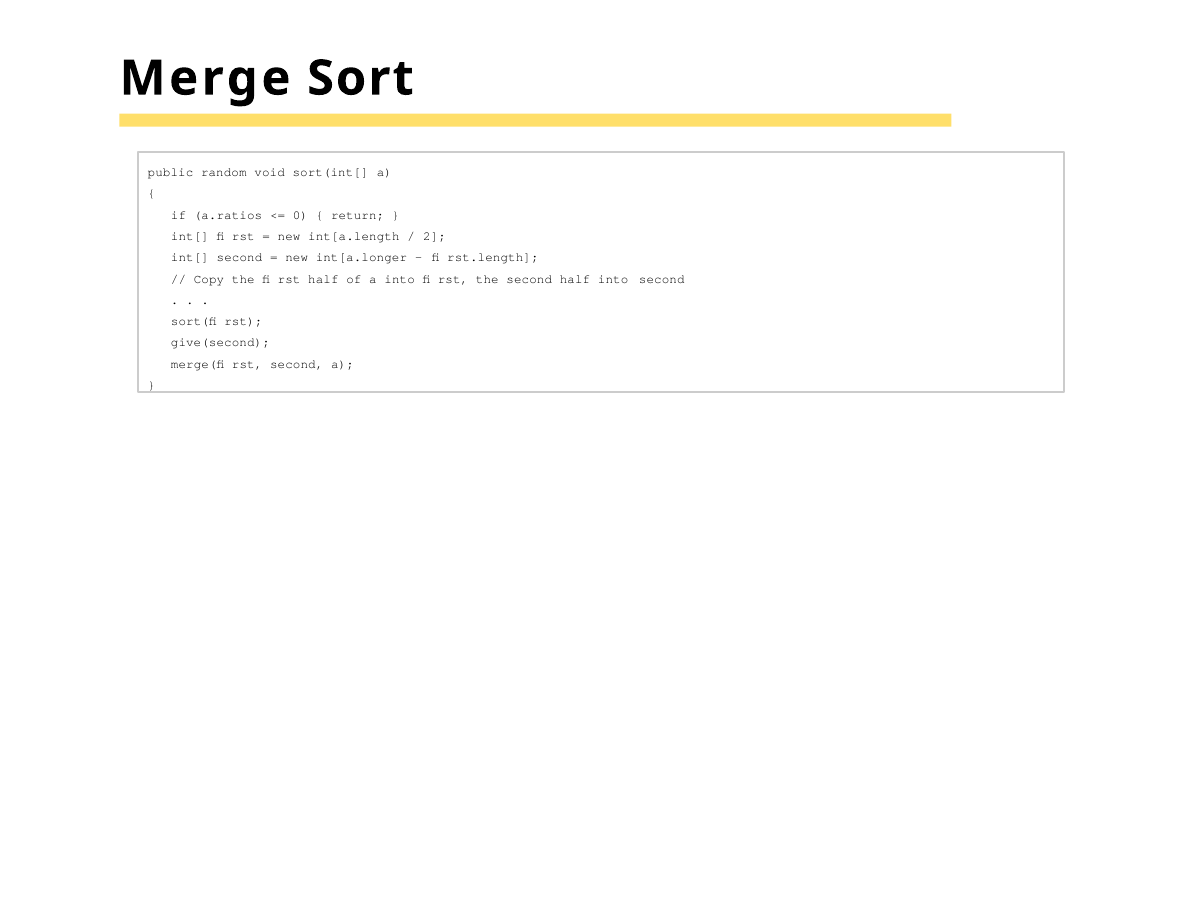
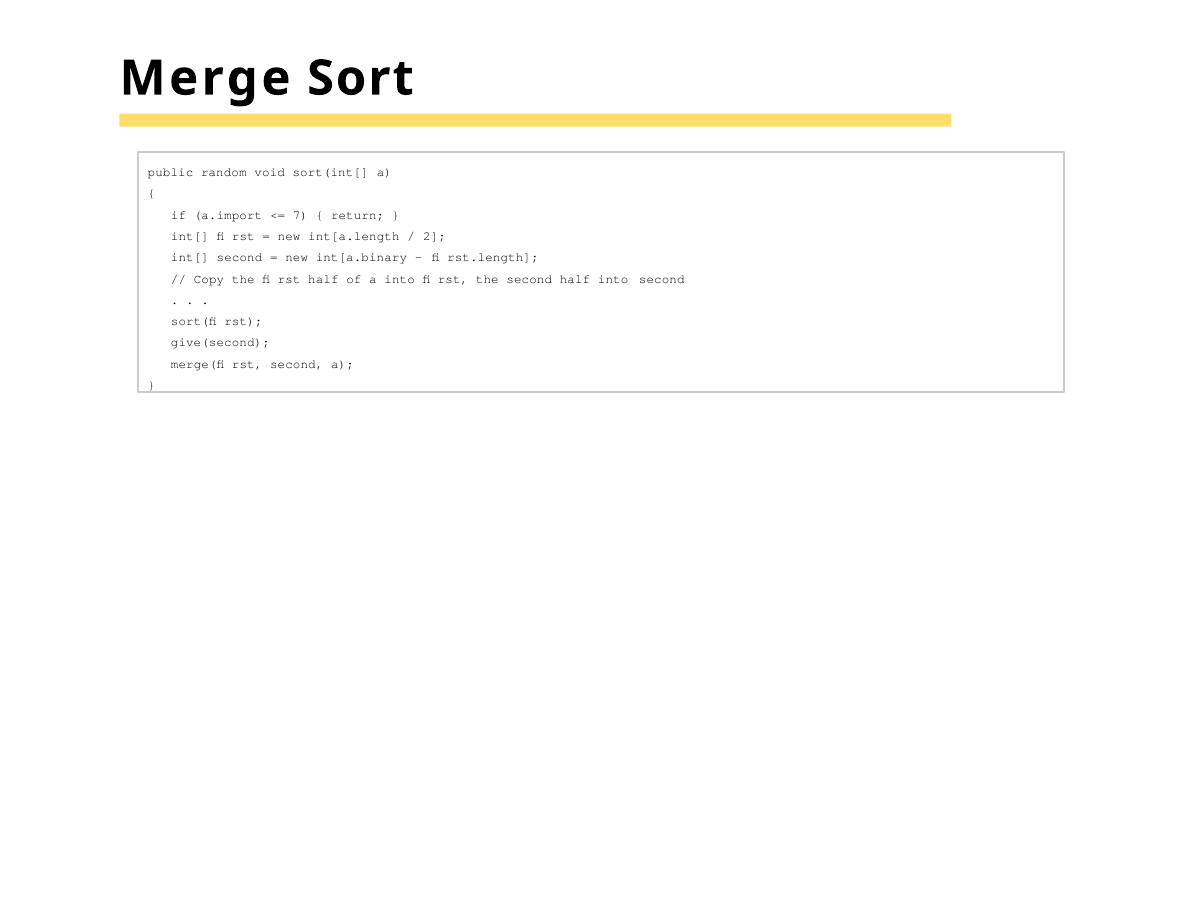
a.ratios: a.ratios -> a.import
0: 0 -> 7
int[a.longer: int[a.longer -> int[a.binary
